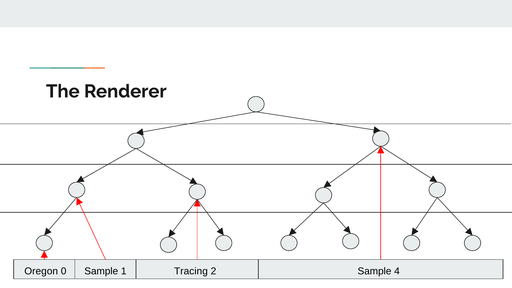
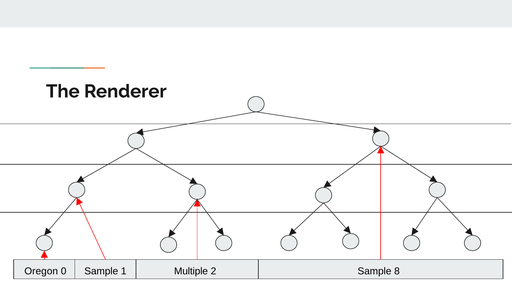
Tracing: Tracing -> Multiple
4: 4 -> 8
